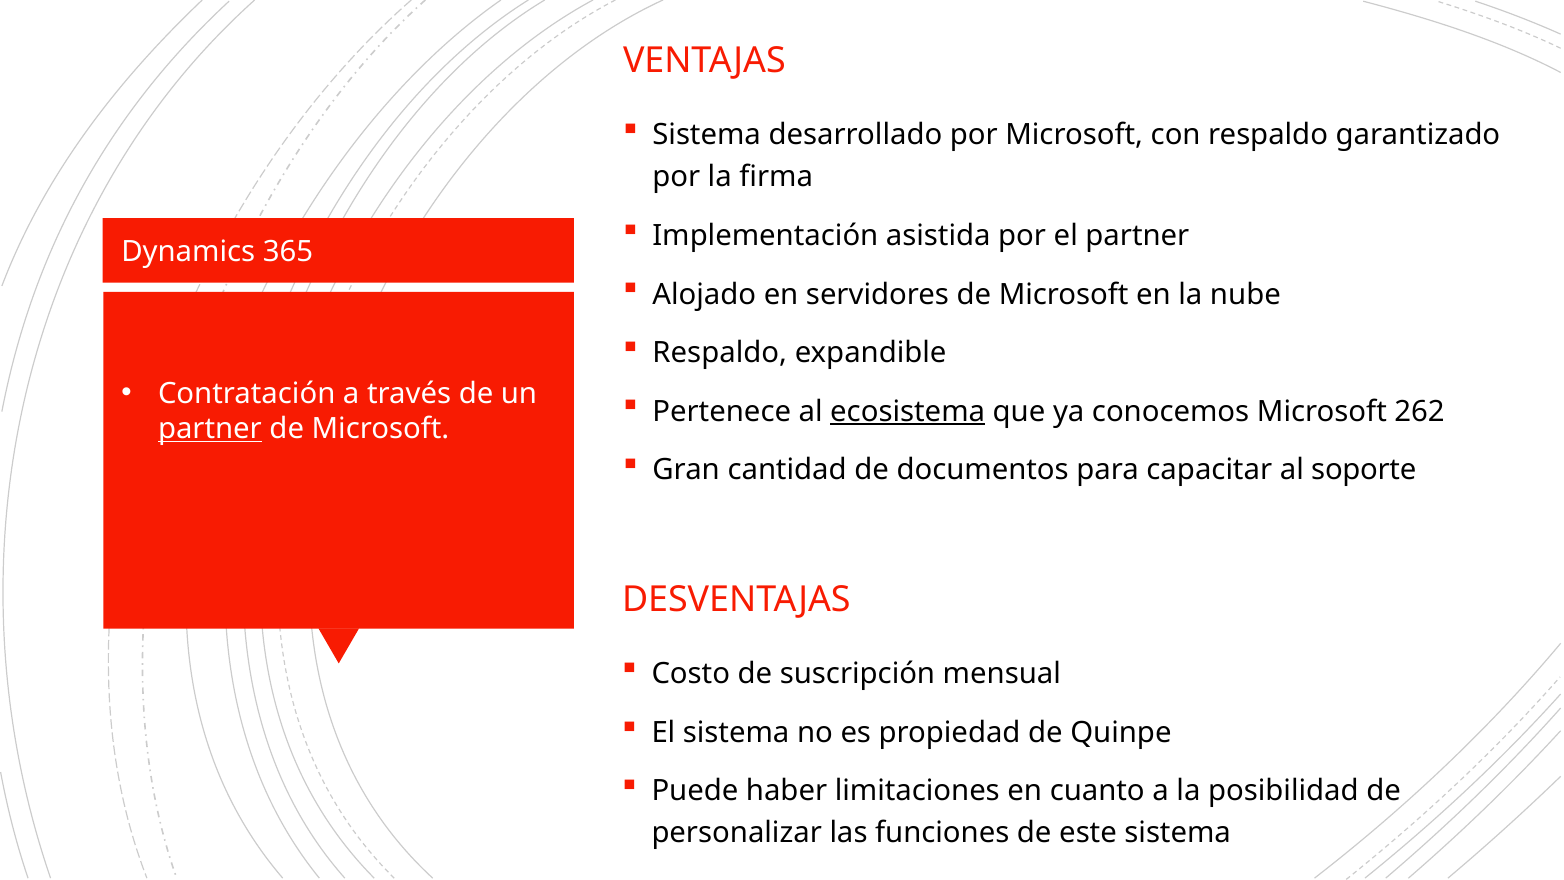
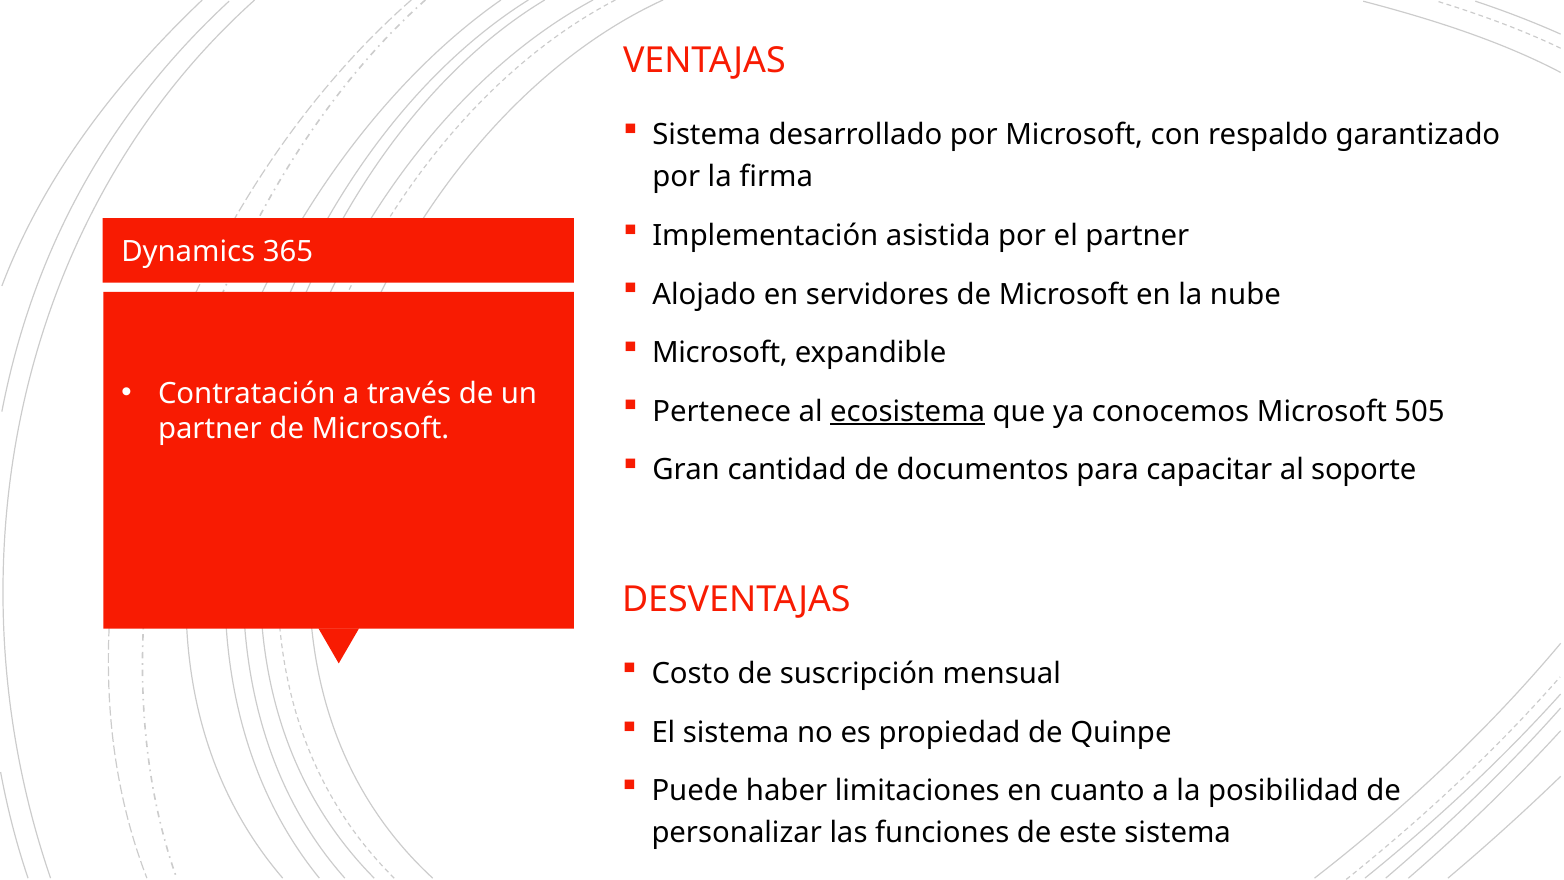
Respaldo at (720, 353): Respaldo -> Microsoft
262: 262 -> 505
partner at (210, 429) underline: present -> none
